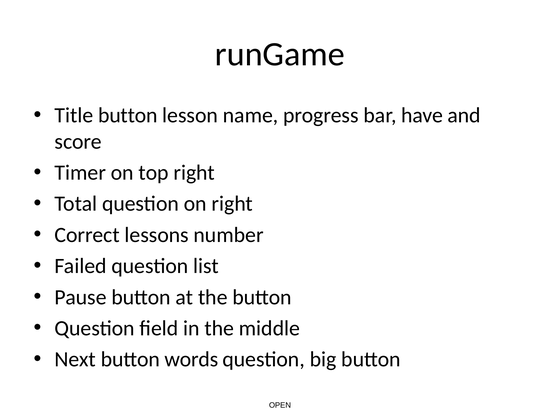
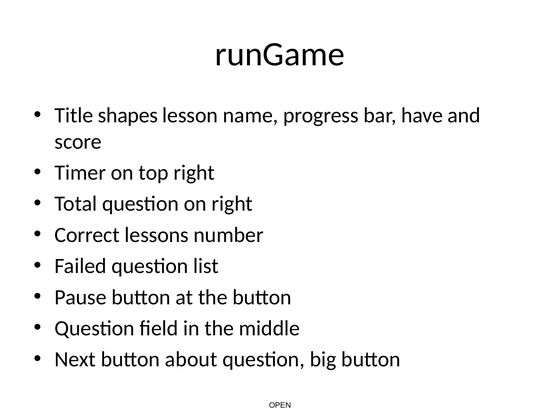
Title button: button -> shapes
words: words -> about
